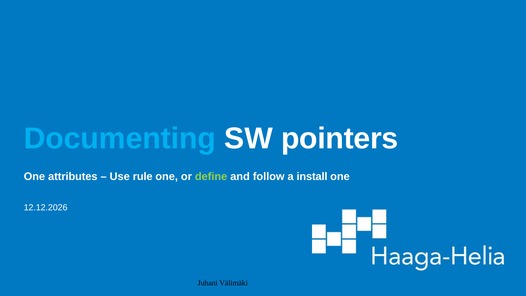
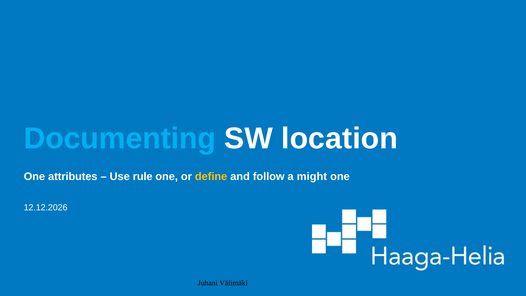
pointers: pointers -> location
define colour: light green -> yellow
install: install -> might
